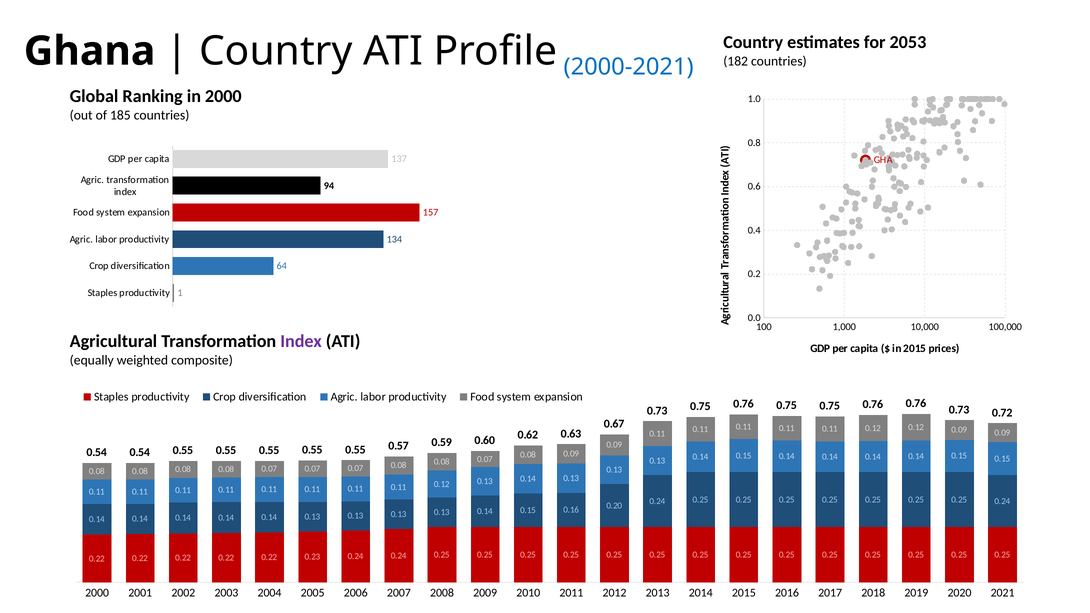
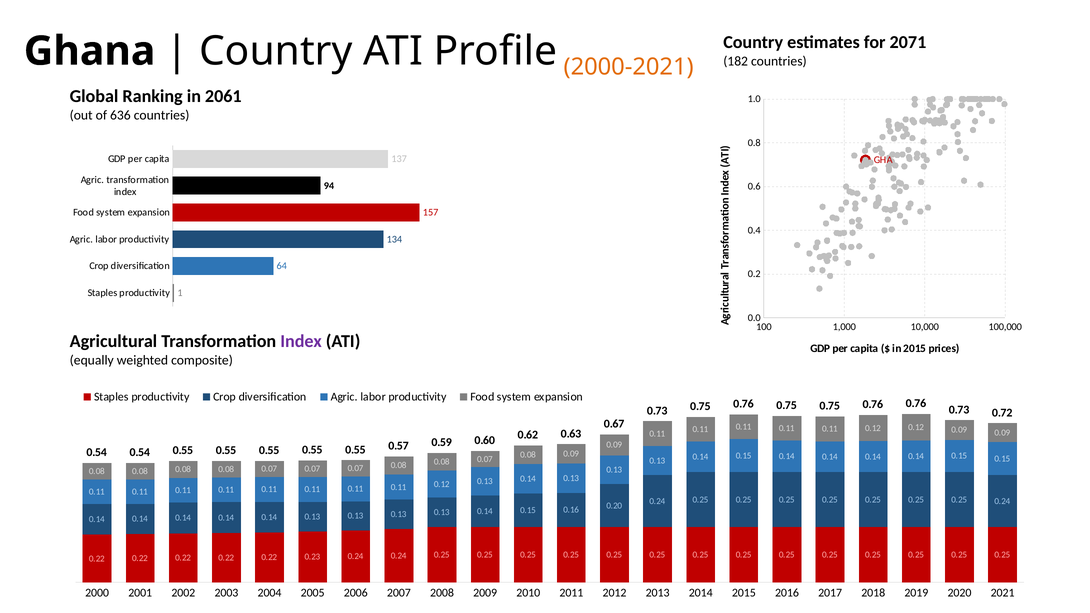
2053: 2053 -> 2071
2000-2021 colour: blue -> orange
in 2000: 2000 -> 2061
185: 185 -> 636
